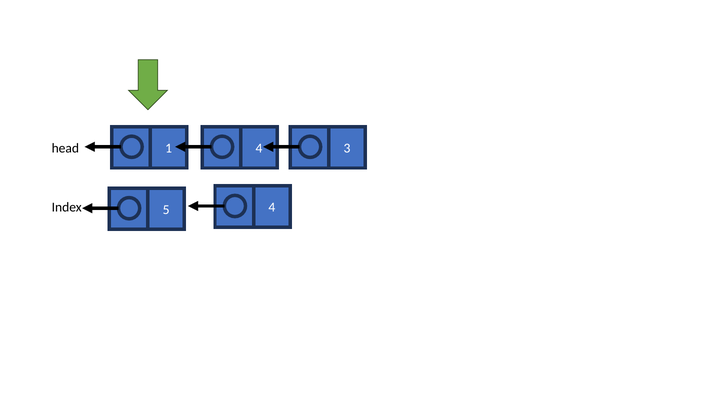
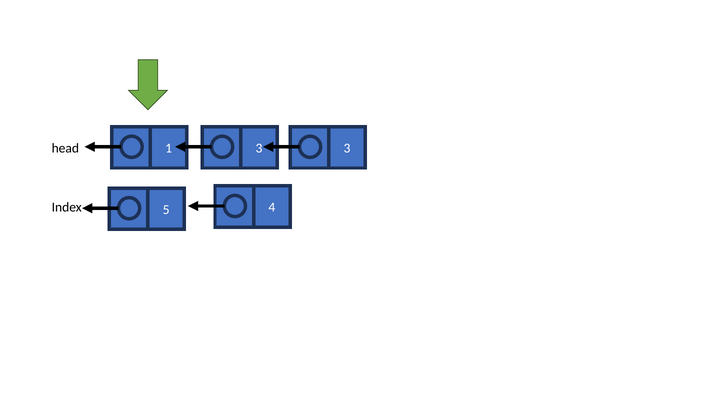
head 4: 4 -> 3
